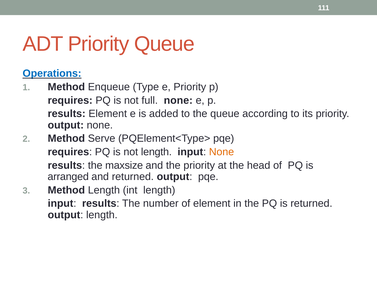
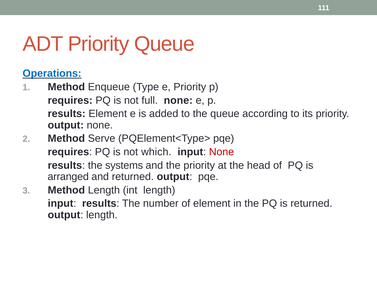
not length: length -> which
None at (222, 152) colour: orange -> red
maxsize: maxsize -> systems
